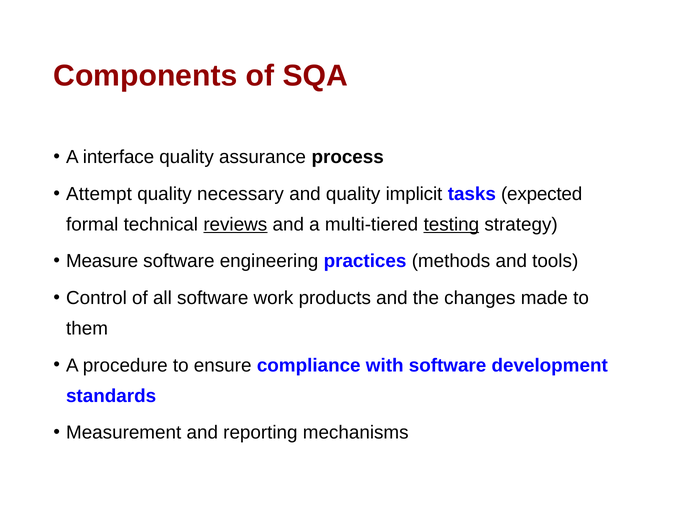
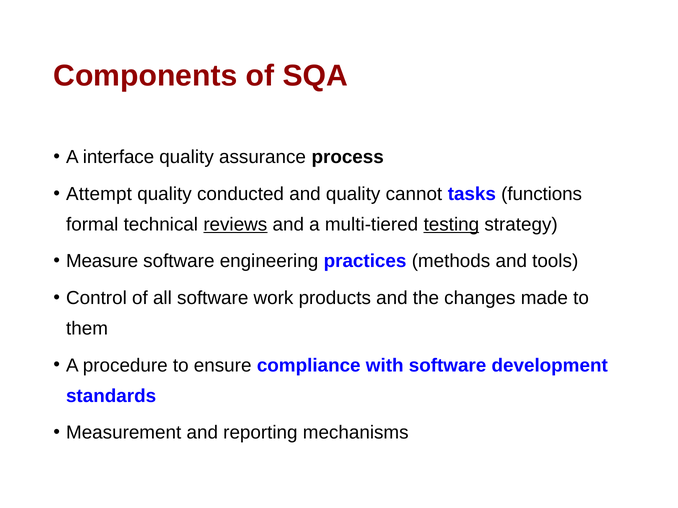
necessary: necessary -> conducted
implicit: implicit -> cannot
expected: expected -> functions
